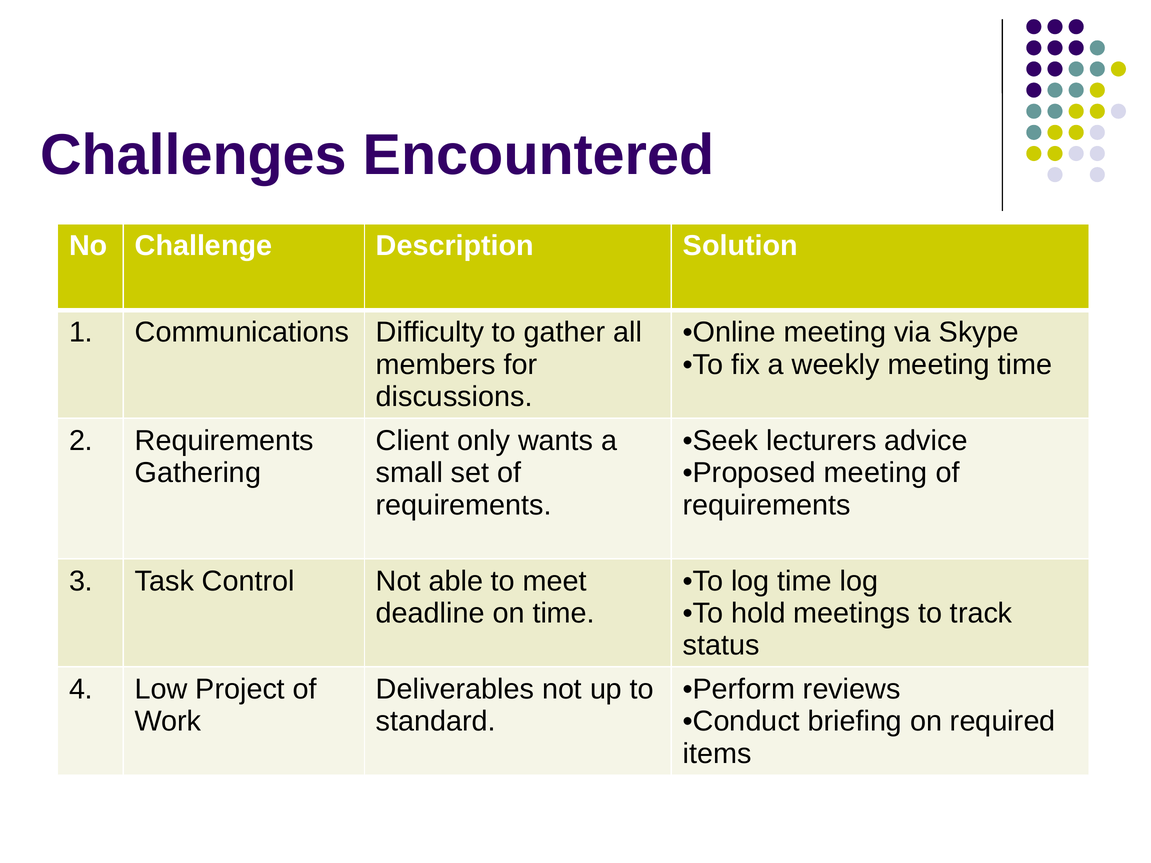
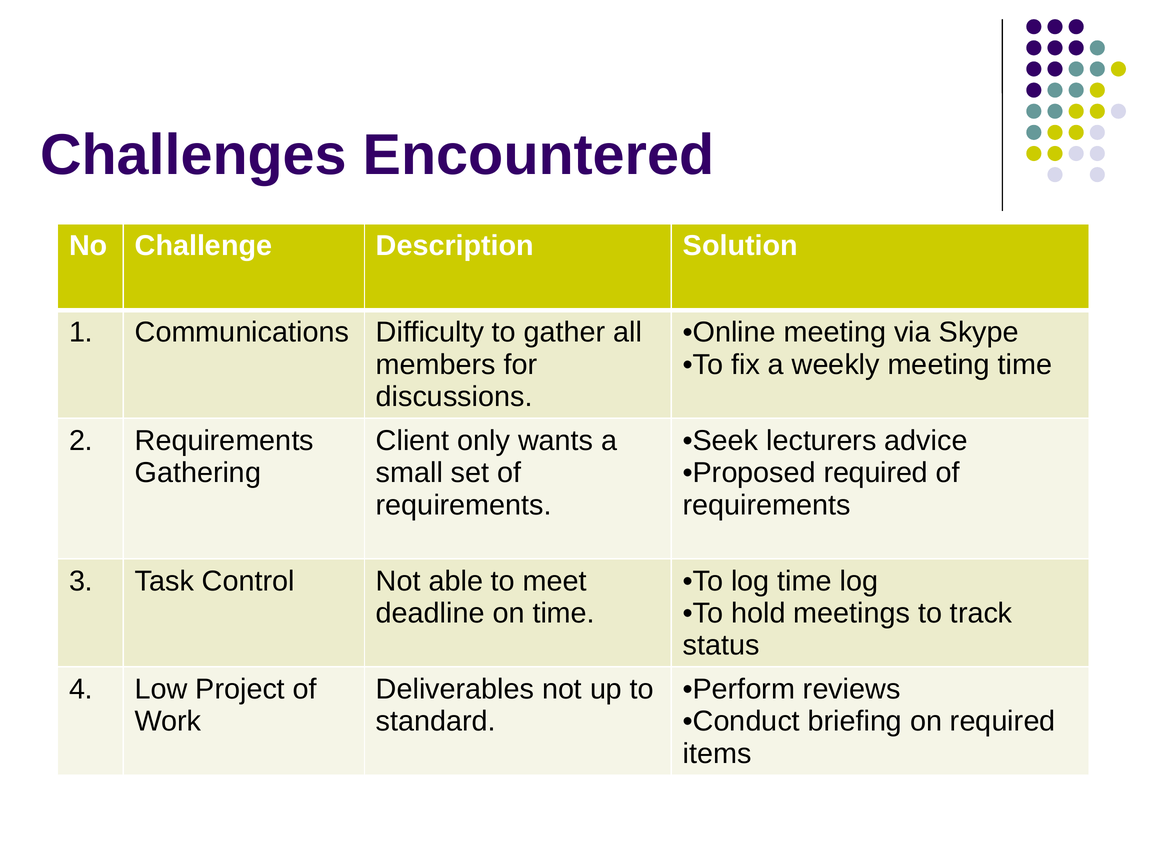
Proposed meeting: meeting -> required
